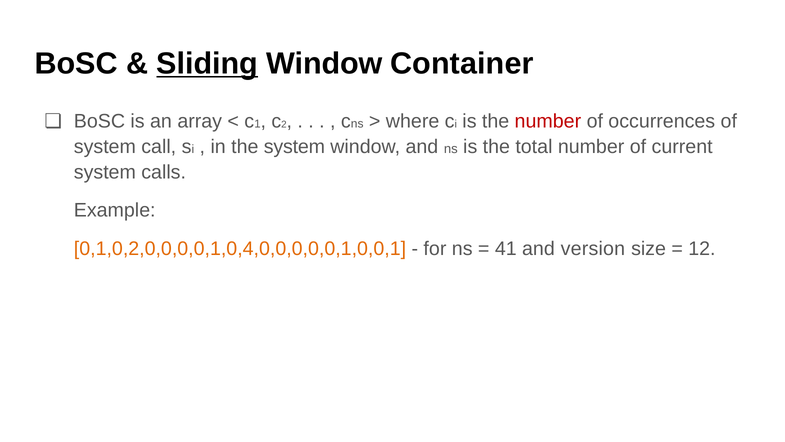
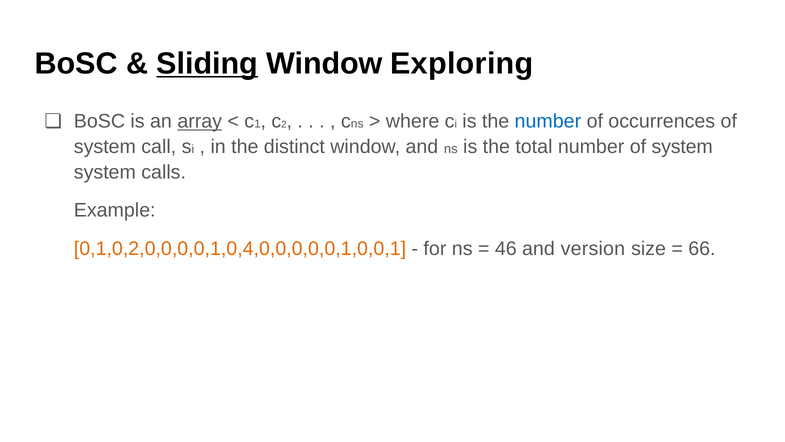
Container: Container -> Exploring
array underline: none -> present
number at (548, 121) colour: red -> blue
the system: system -> distinct
number of current: current -> system
41: 41 -> 46
12: 12 -> 66
